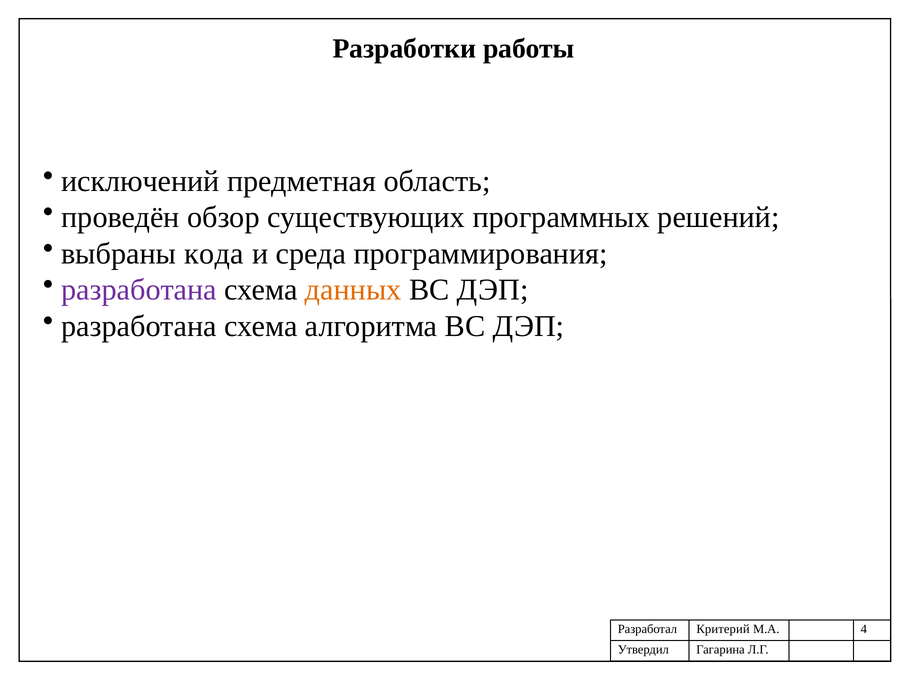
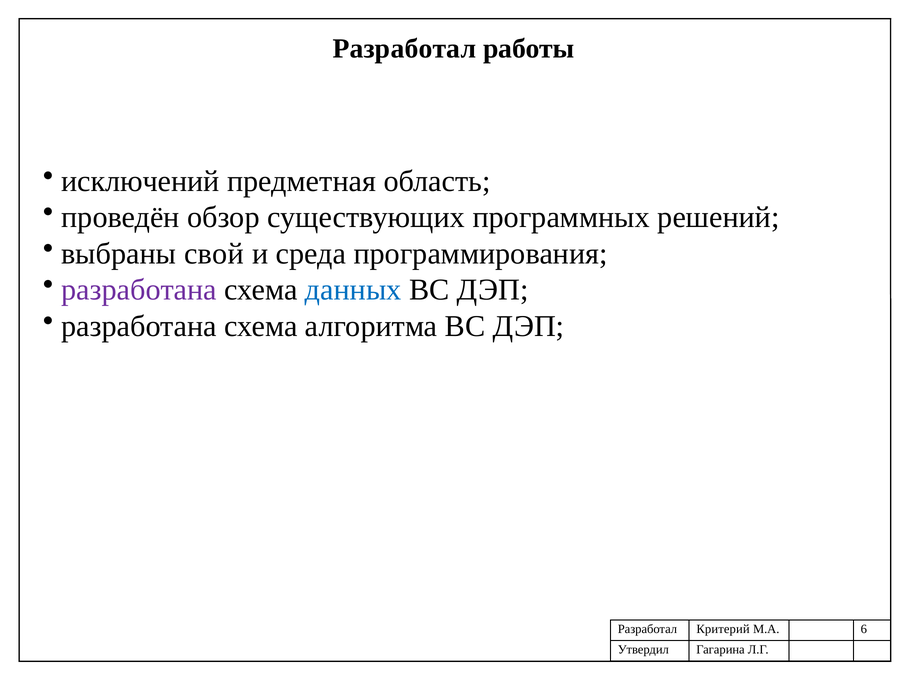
Разработки at (404, 49): Разработки -> Разработал
кода: кода -> свой
данных colour: orange -> blue
4: 4 -> 6
